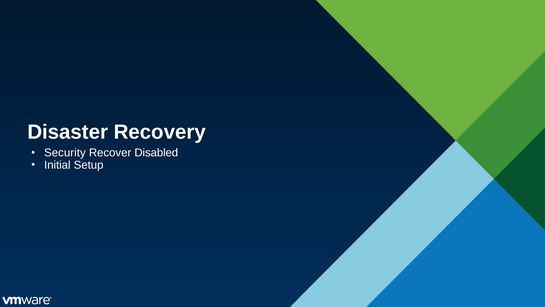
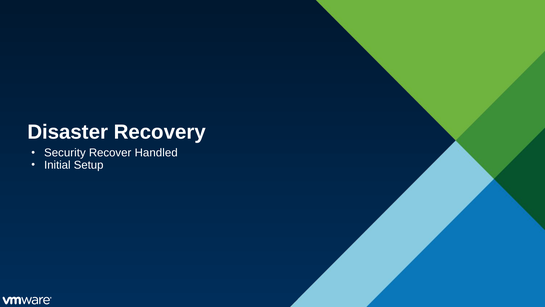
Disabled: Disabled -> Handled
